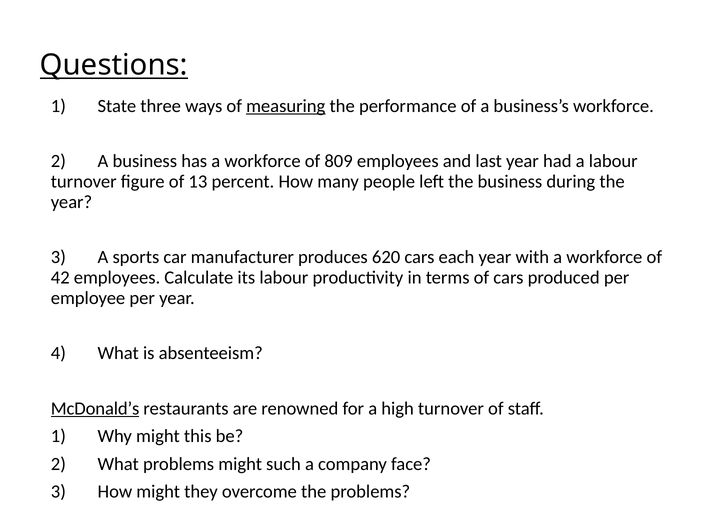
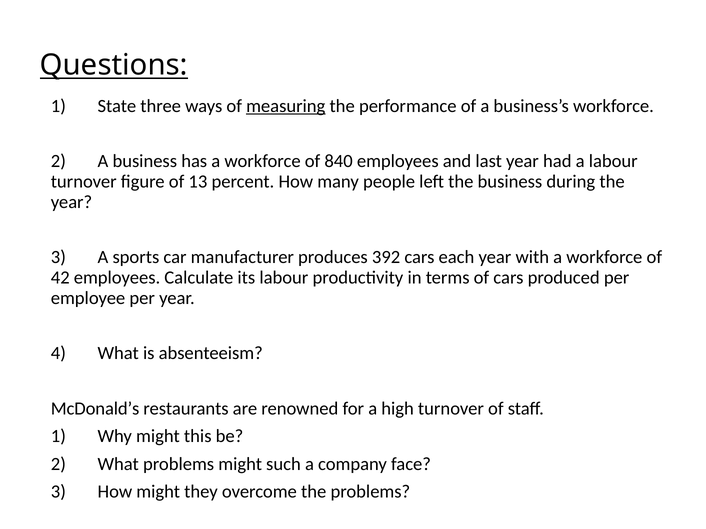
809: 809 -> 840
620: 620 -> 392
McDonald’s underline: present -> none
